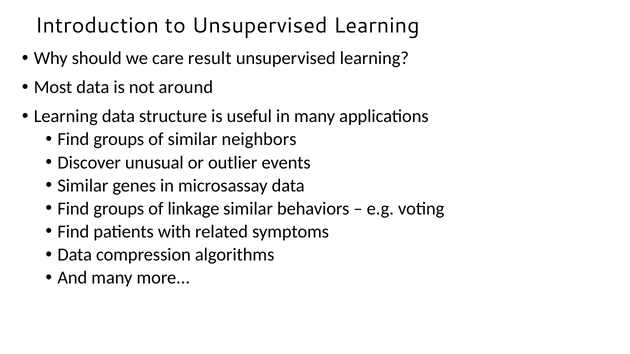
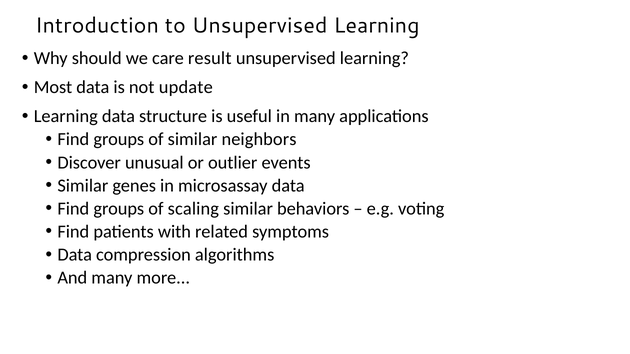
around: around -> update
linkage: linkage -> scaling
